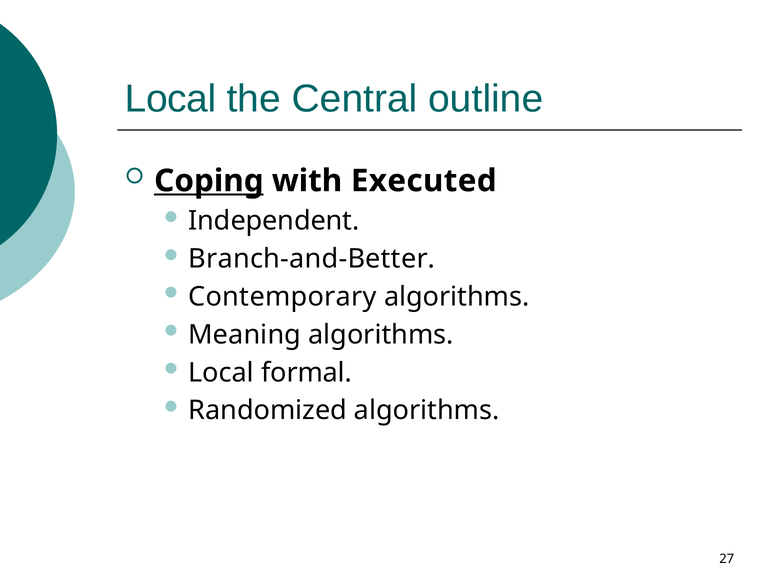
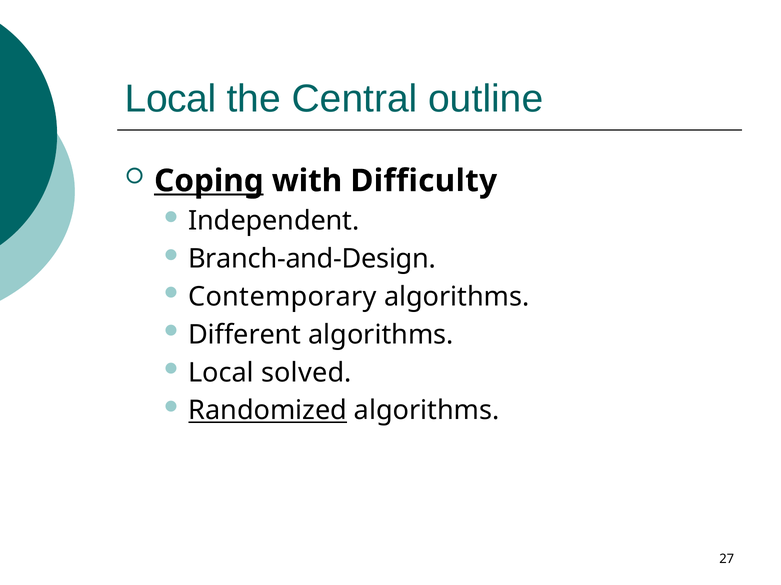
Executed: Executed -> Difficulty
Branch-and-Better: Branch-and-Better -> Branch-and-Design
Meaning: Meaning -> Different
formal: formal -> solved
Randomized underline: none -> present
